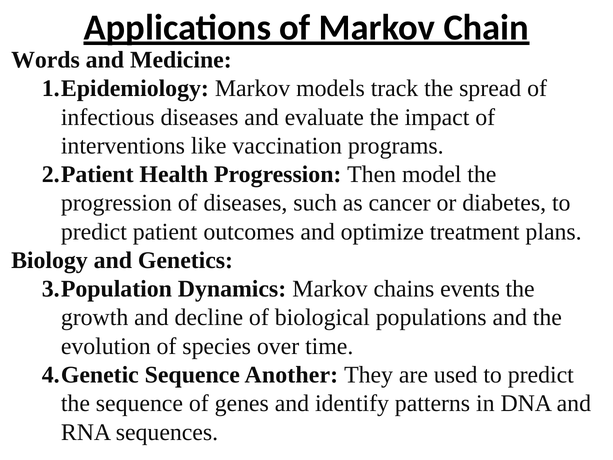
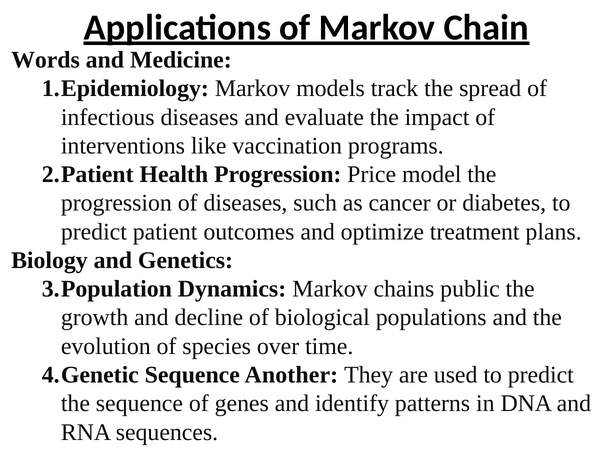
Then: Then -> Price
events: events -> public
